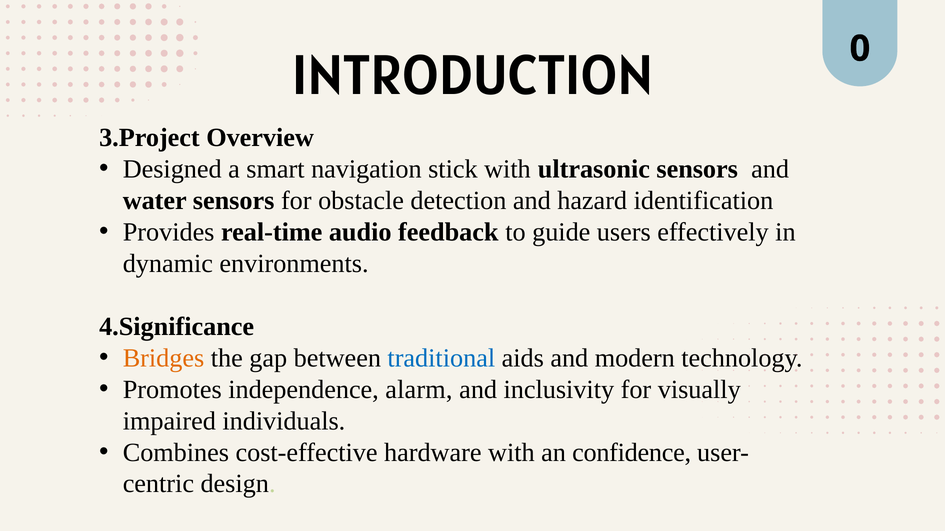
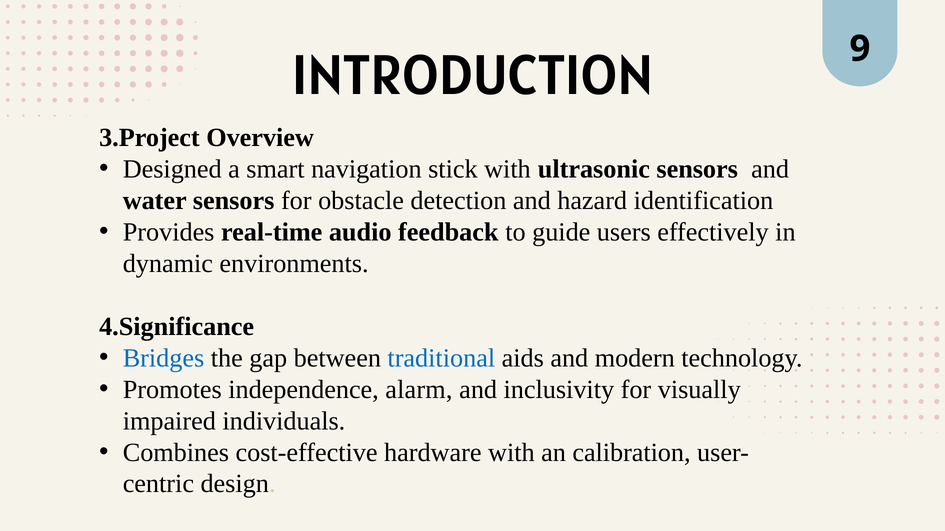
0: 0 -> 9
Bridges colour: orange -> blue
confidence: confidence -> calibration
